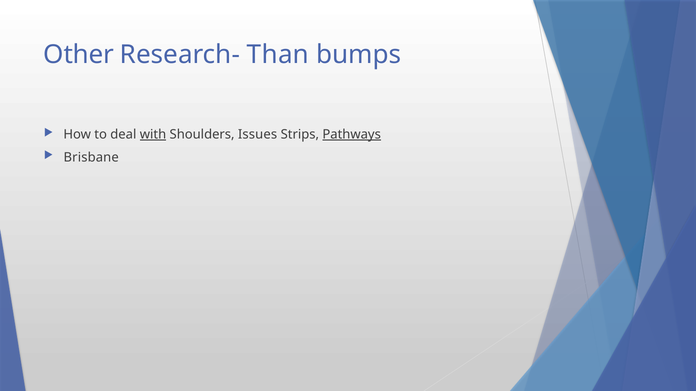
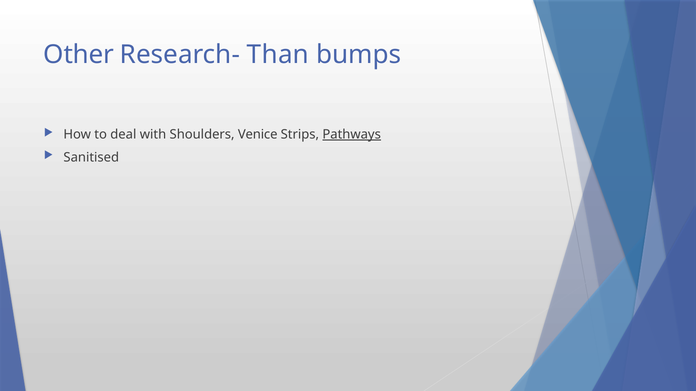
with underline: present -> none
Issues: Issues -> Venice
Brisbane: Brisbane -> Sanitised
